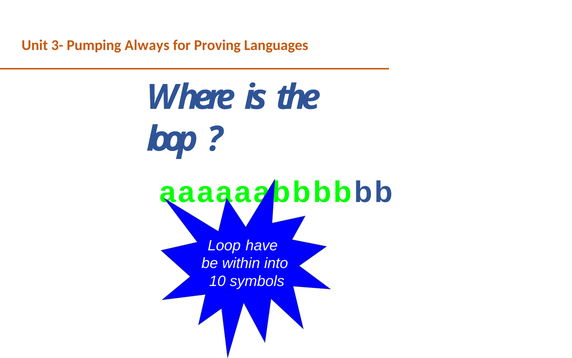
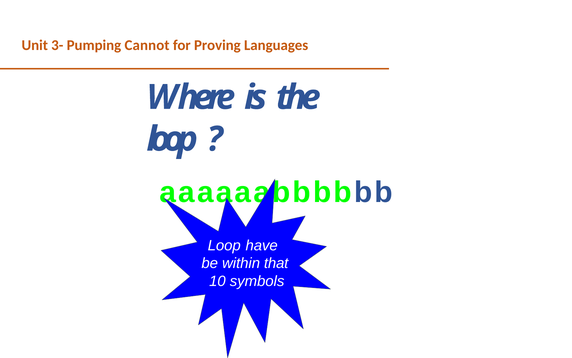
Always: Always -> Cannot
into: into -> that
